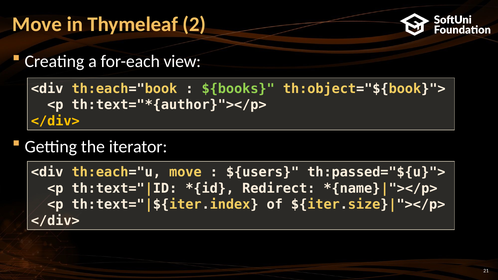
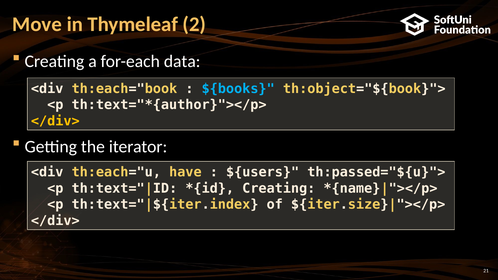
view: view -> data
${books colour: light green -> light blue
th:each="u move: move -> have
Redirect at (279, 188): Redirect -> Creating
